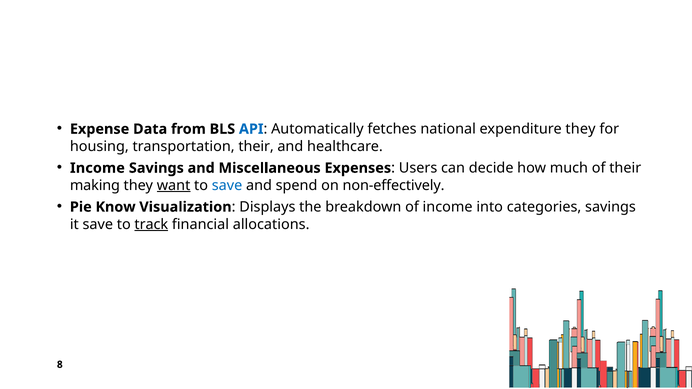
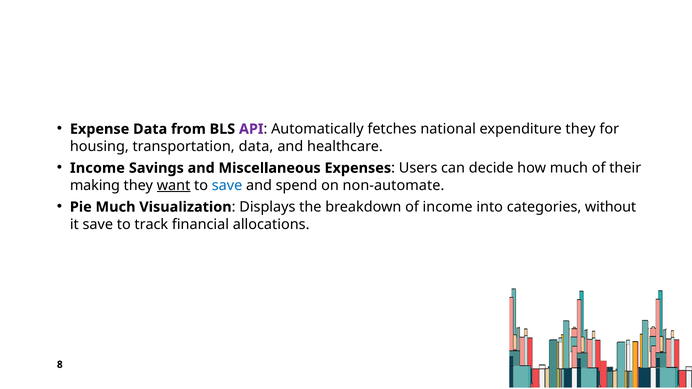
API colour: blue -> purple
transportation their: their -> data
non-effectively: non-effectively -> non-automate
Pie Know: Know -> Much
categories savings: savings -> without
track underline: present -> none
